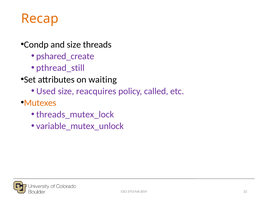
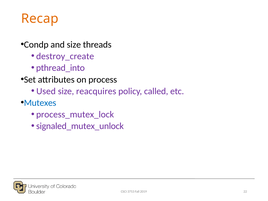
pshared_create: pshared_create -> destroy_create
pthread_still: pthread_still -> pthread_into
waiting: waiting -> process
Mutexes colour: orange -> blue
threads_mutex_lock: threads_mutex_lock -> process_mutex_lock
variable_mutex_unlock: variable_mutex_unlock -> signaled_mutex_unlock
